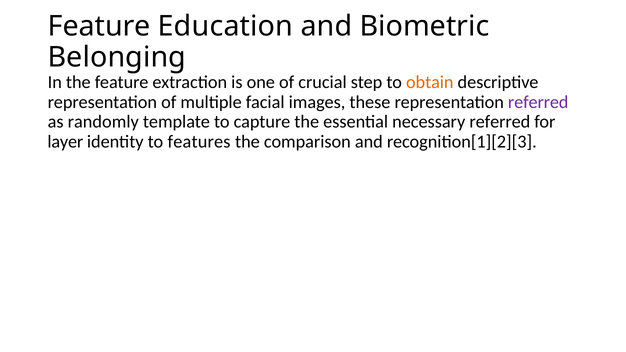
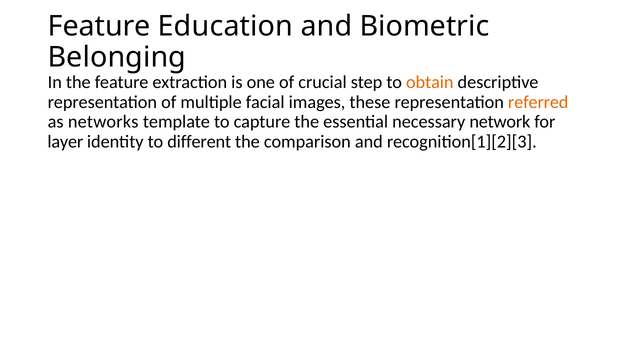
referred at (538, 102) colour: purple -> orange
randomly: randomly -> networks
necessary referred: referred -> network
features: features -> different
